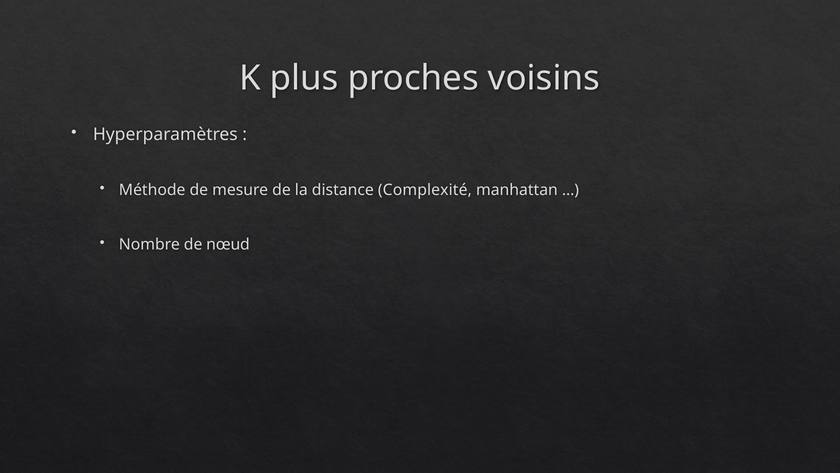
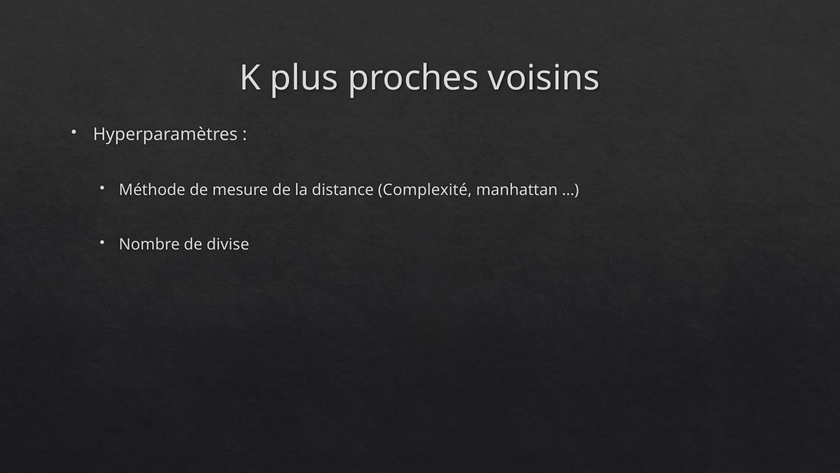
nœud: nœud -> divise
